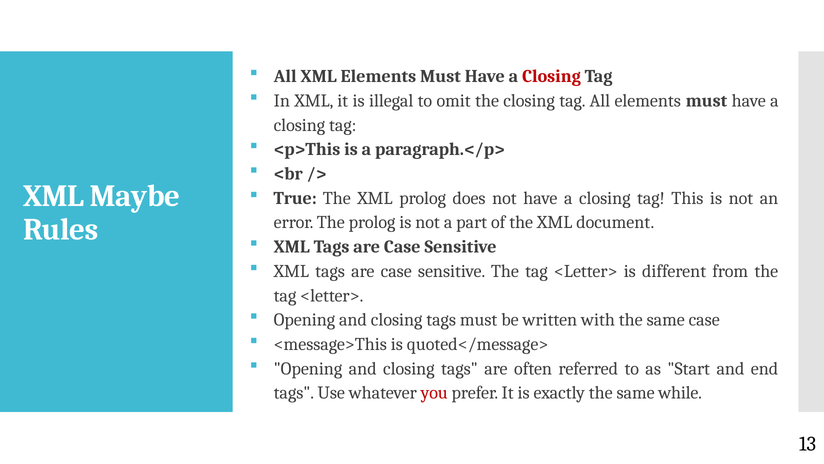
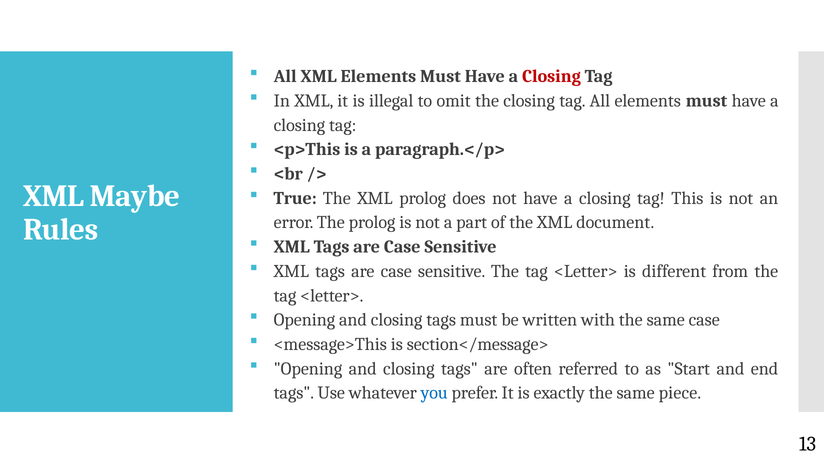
quoted</message>: quoted</message> -> section</message>
you colour: red -> blue
while: while -> piece
